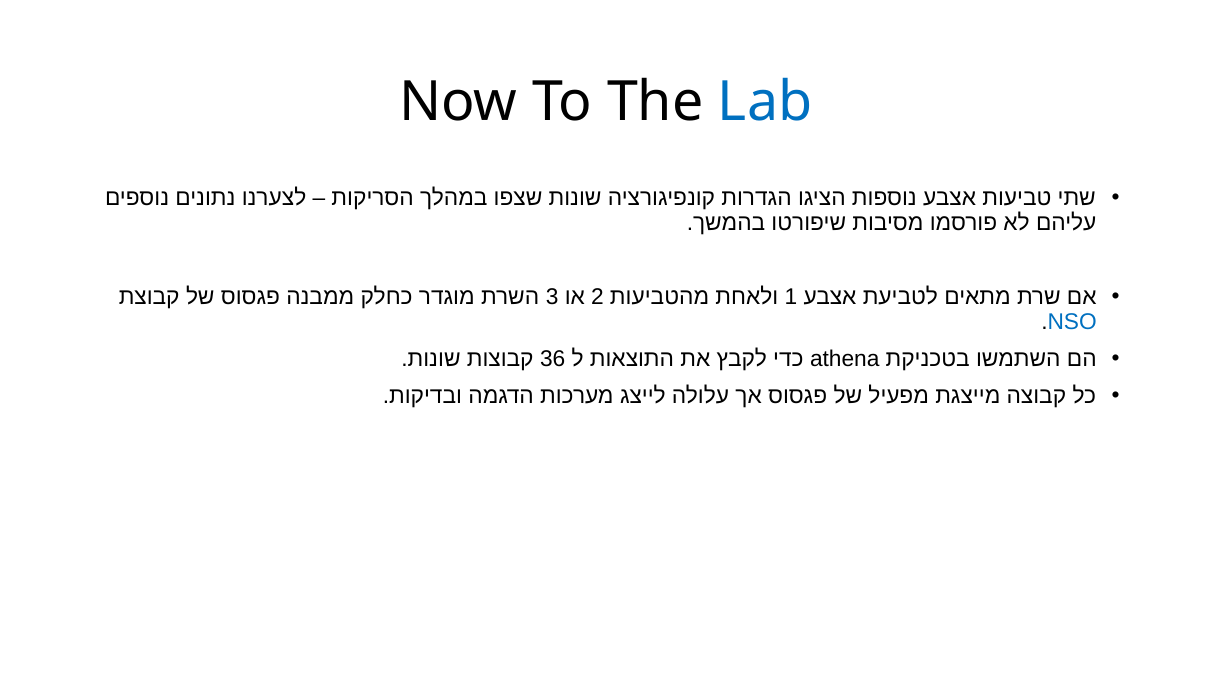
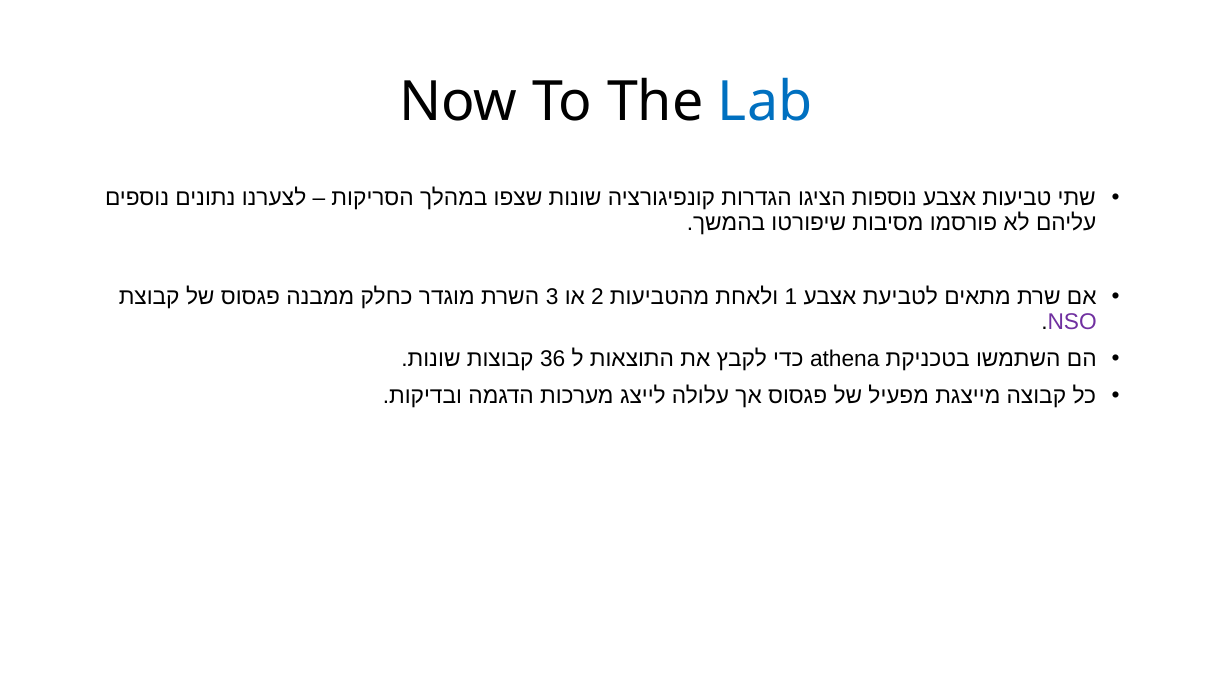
NSO colour: blue -> purple
